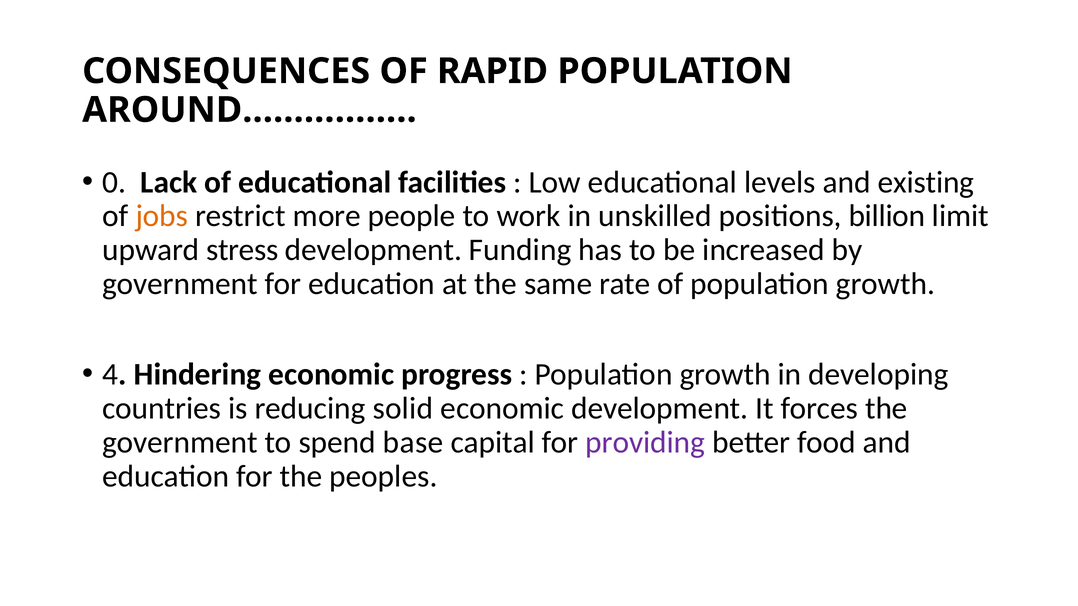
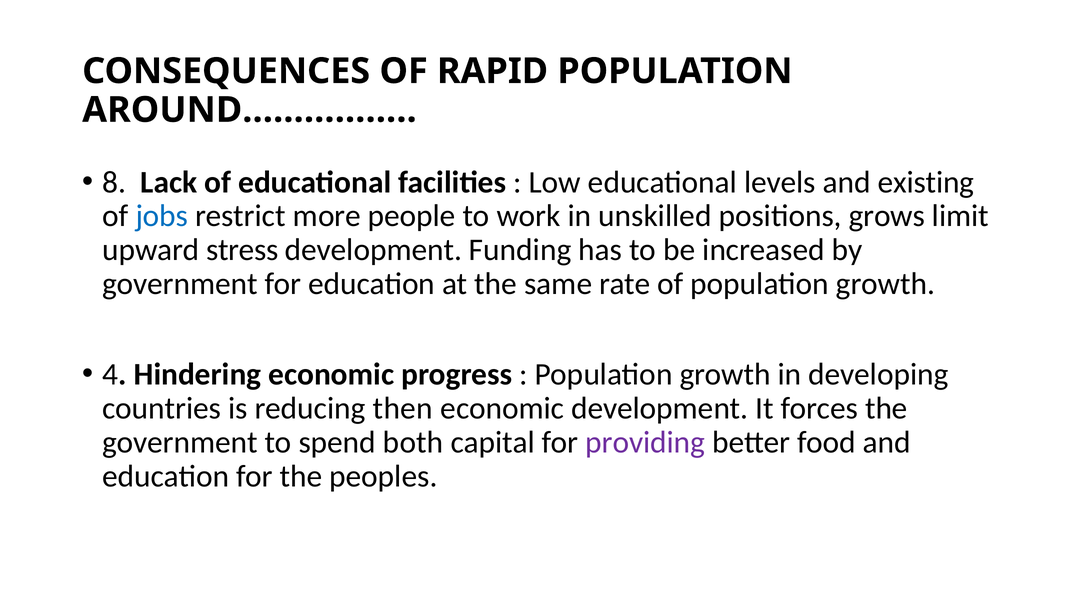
0: 0 -> 8
jobs colour: orange -> blue
billion: billion -> grows
solid: solid -> then
base: base -> both
